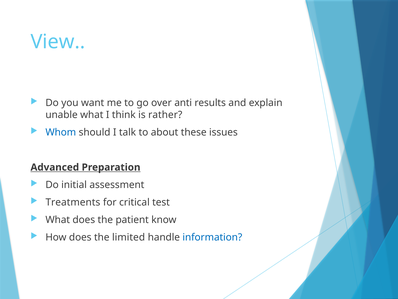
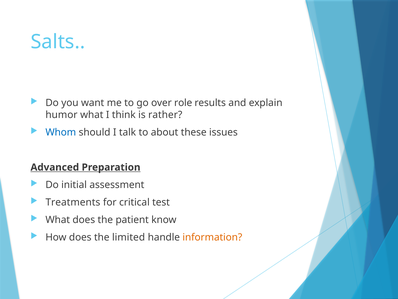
View: View -> Salts
anti: anti -> role
unable: unable -> humor
information colour: blue -> orange
